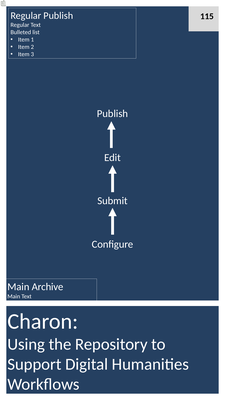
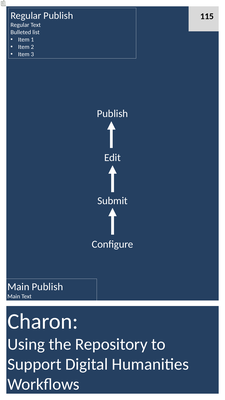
Main Archive: Archive -> Publish
